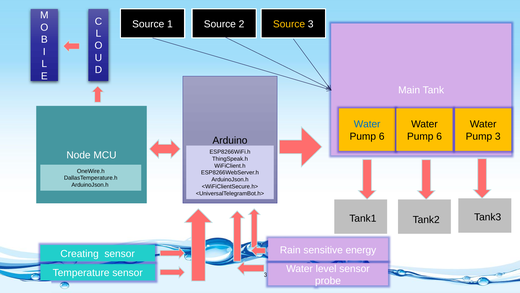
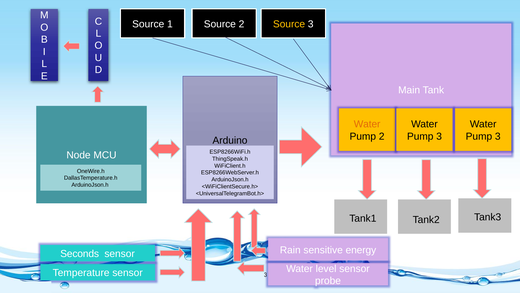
Water at (367, 124) colour: blue -> orange
6 at (382, 136): 6 -> 2
6 at (439, 136): 6 -> 3
Creating: Creating -> Seconds
